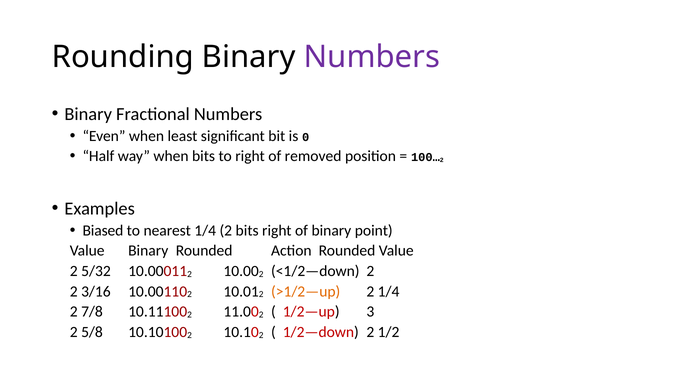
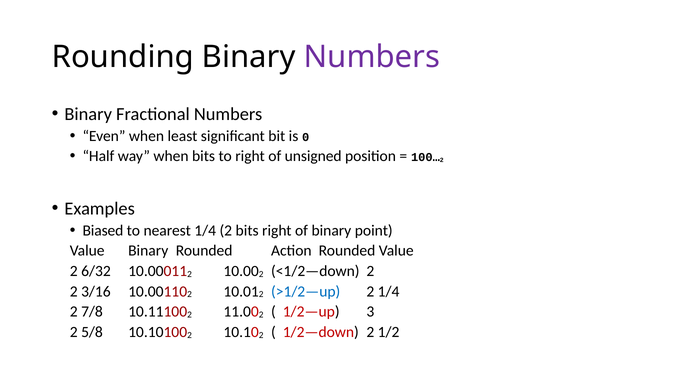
removed: removed -> unsigned
5/32: 5/32 -> 6/32
>1/2—up colour: orange -> blue
